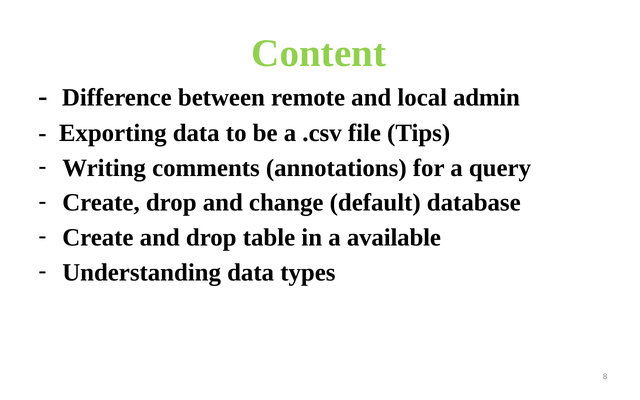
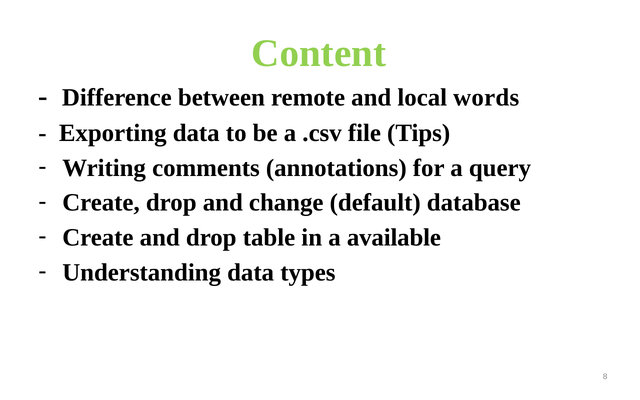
admin: admin -> words
